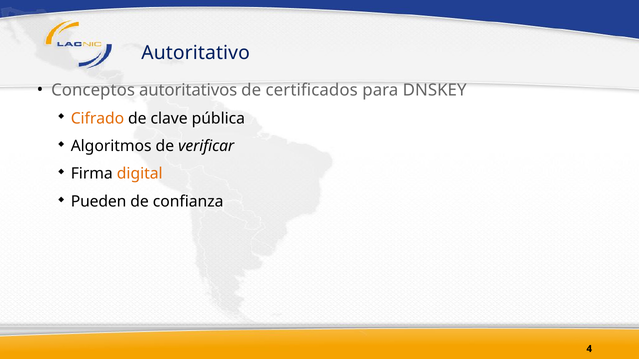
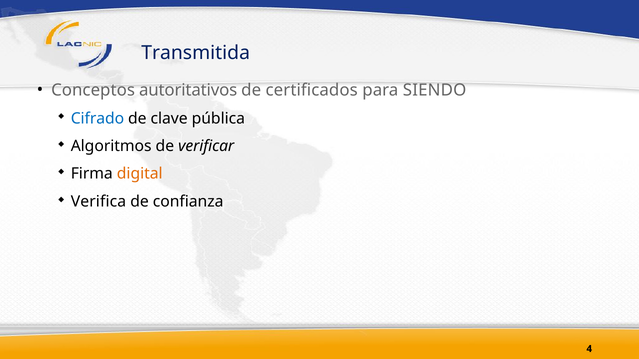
Autoritativo: Autoritativo -> Transmitida
DNSKEY: DNSKEY -> SIENDO
Cifrado colour: orange -> blue
Pueden: Pueden -> Verifica
